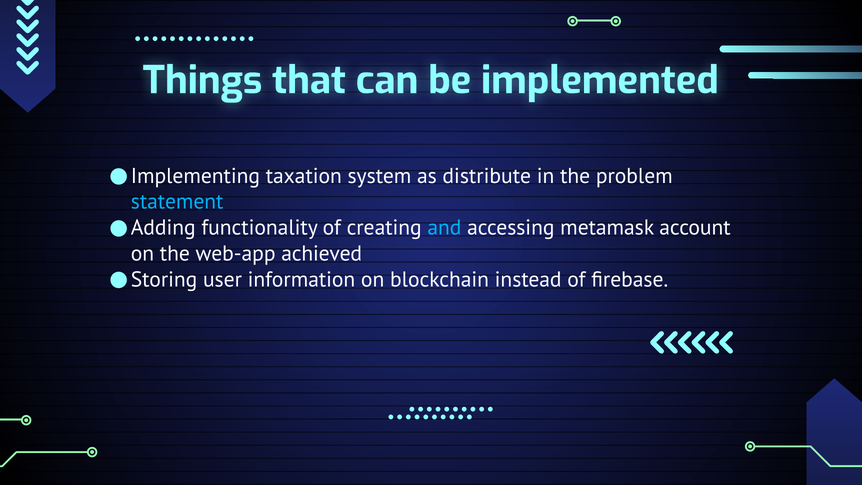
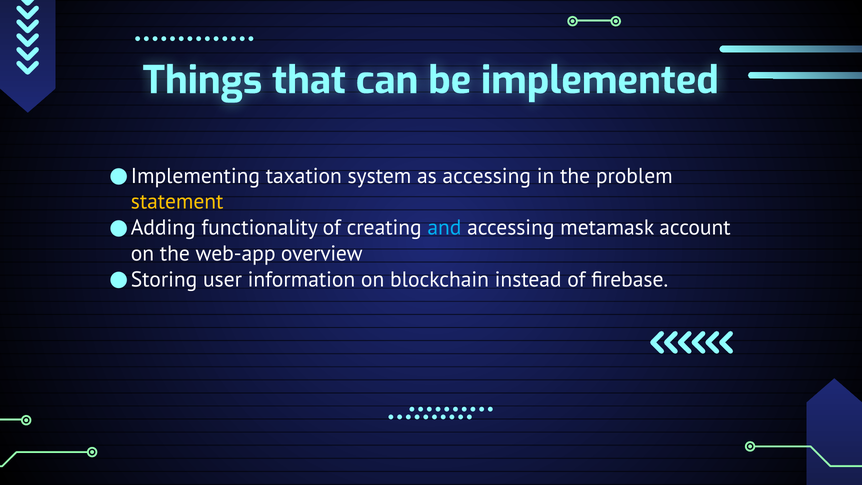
as distribute: distribute -> accessing
statement colour: light blue -> yellow
achieved: achieved -> overview
